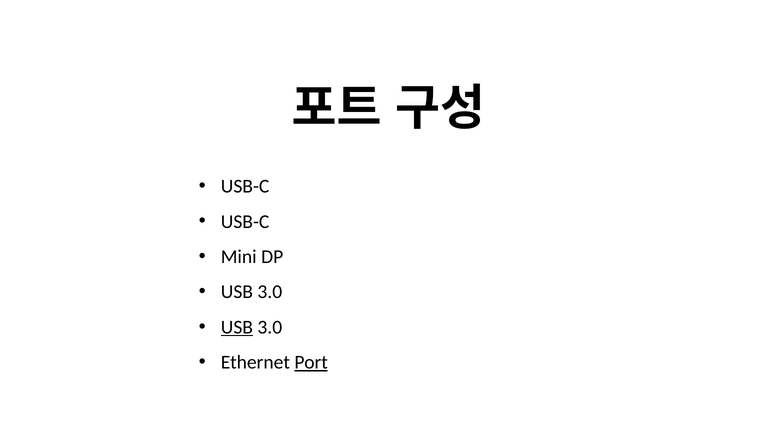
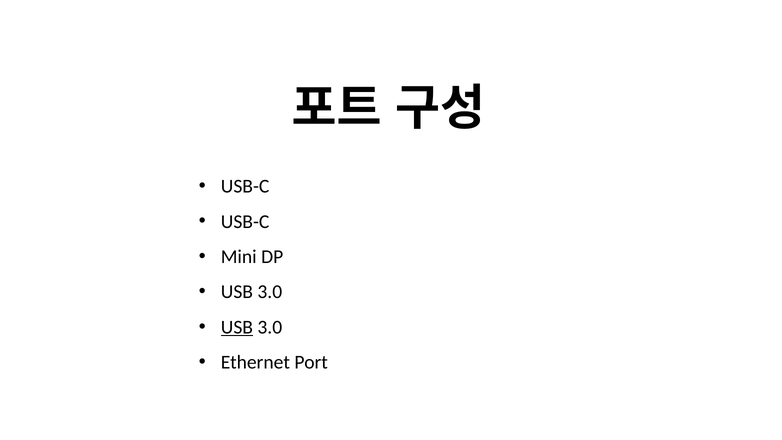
Port underline: present -> none
